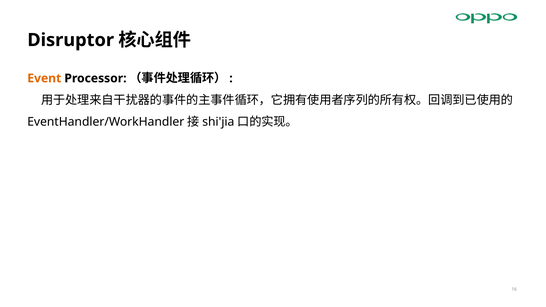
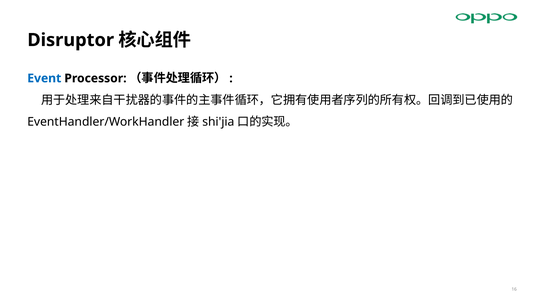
Event colour: orange -> blue
